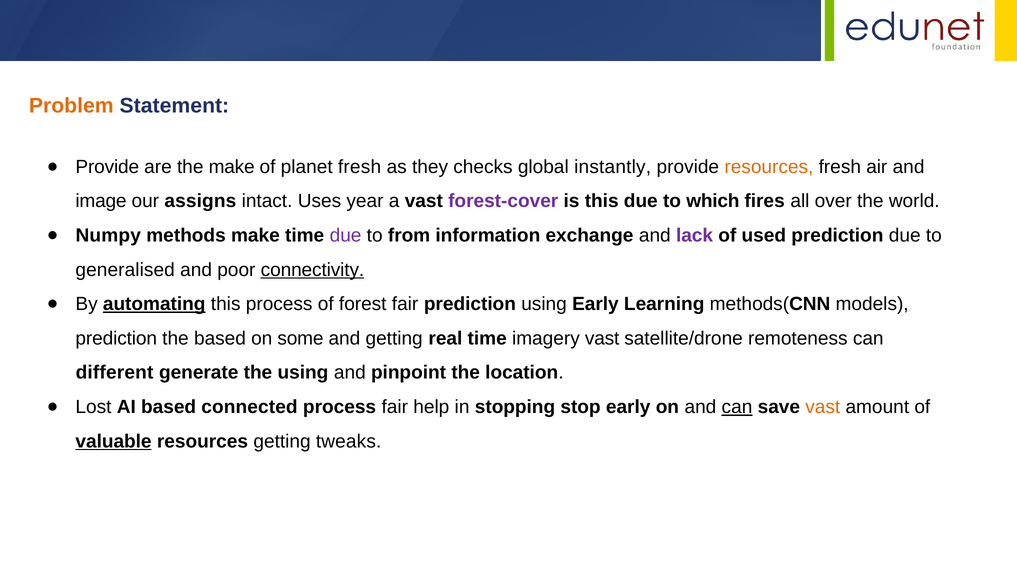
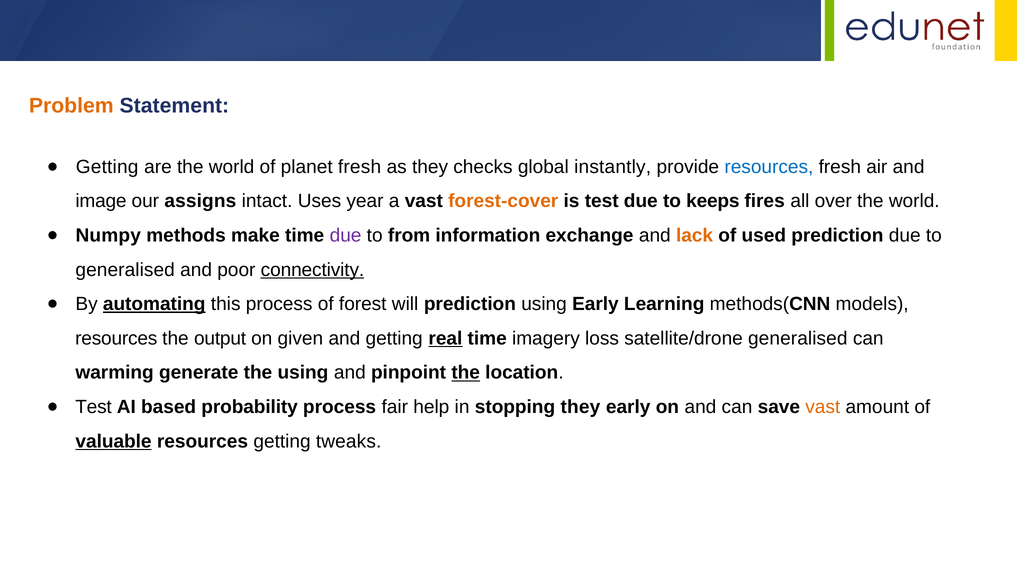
Provide at (107, 167): Provide -> Getting
are the make: make -> world
resources at (769, 167) colour: orange -> blue
forest-cover colour: purple -> orange
is this: this -> test
which: which -> keeps
lack colour: purple -> orange
forest fair: fair -> will
prediction at (116, 338): prediction -> resources
the based: based -> output
some: some -> given
real underline: none -> present
imagery vast: vast -> loss
satellite/drone remoteness: remoteness -> generalised
different: different -> warming
the at (466, 373) underline: none -> present
Lost at (93, 407): Lost -> Test
connected: connected -> probability
stopping stop: stop -> they
can at (737, 407) underline: present -> none
